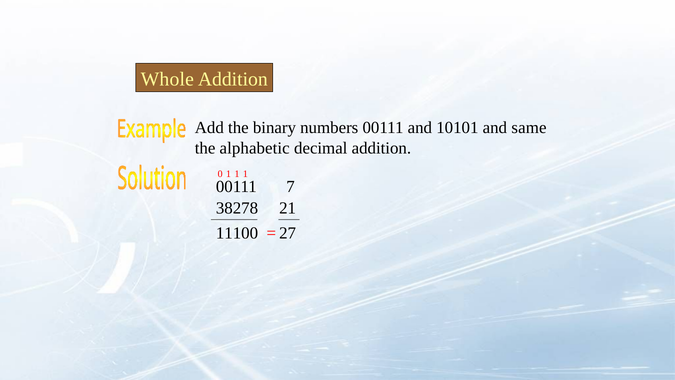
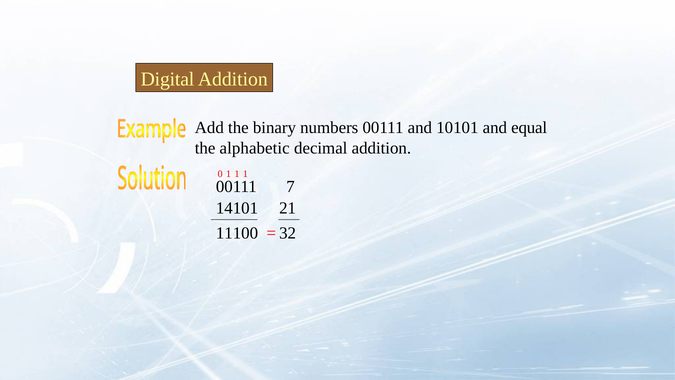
Whole: Whole -> Digital
same: same -> equal
38278: 38278 -> 14101
27: 27 -> 32
